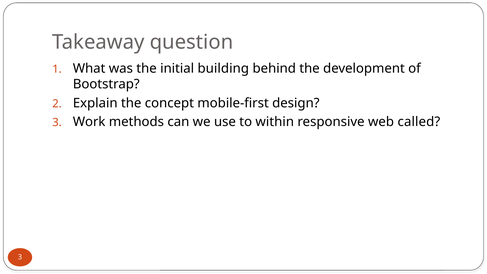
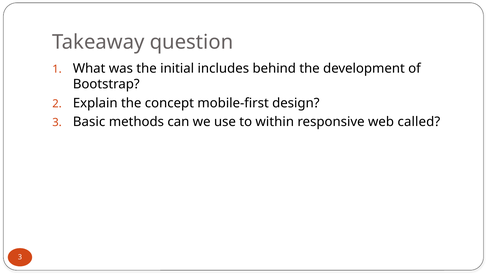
building: building -> includes
Work: Work -> Basic
